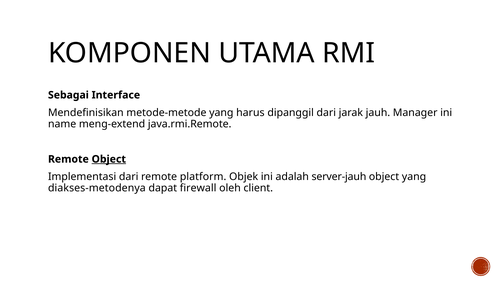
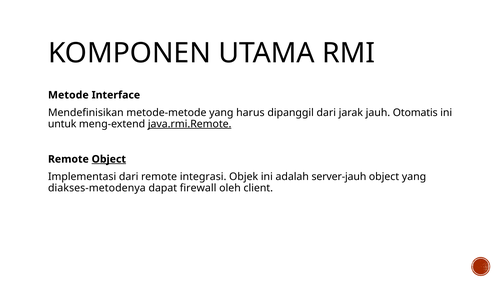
Sebagai: Sebagai -> Metode
Manager: Manager -> Otomatis
name: name -> untuk
java.rmi.Remote underline: none -> present
platform: platform -> integrasi
